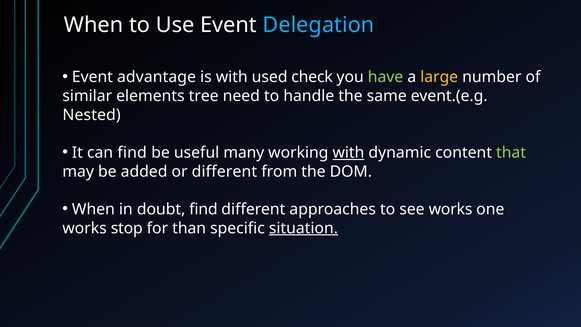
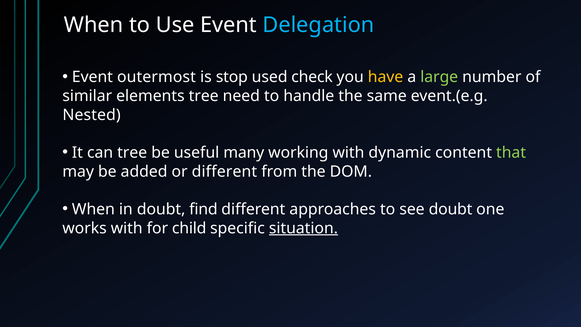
advantage: advantage -> outermost
is with: with -> stop
have colour: light green -> yellow
large colour: yellow -> light green
can find: find -> tree
with at (348, 153) underline: present -> none
see works: works -> doubt
works stop: stop -> with
than: than -> child
